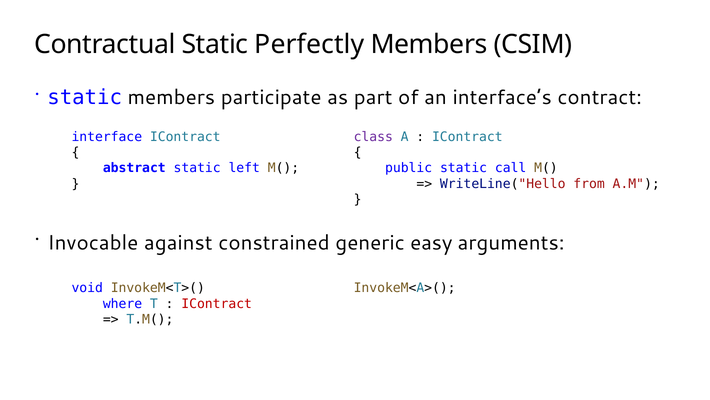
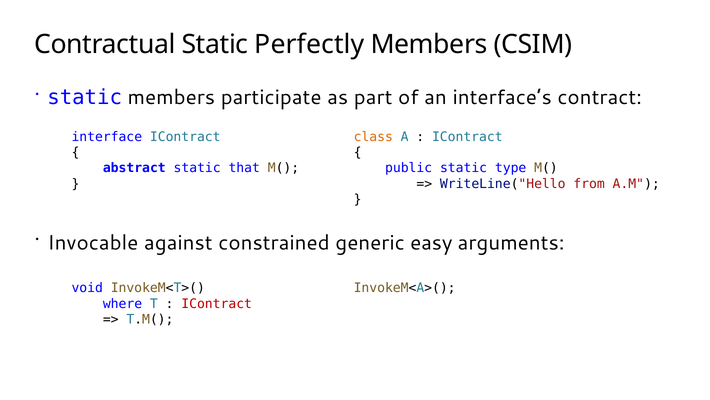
class colour: purple -> orange
left: left -> that
call: call -> type
